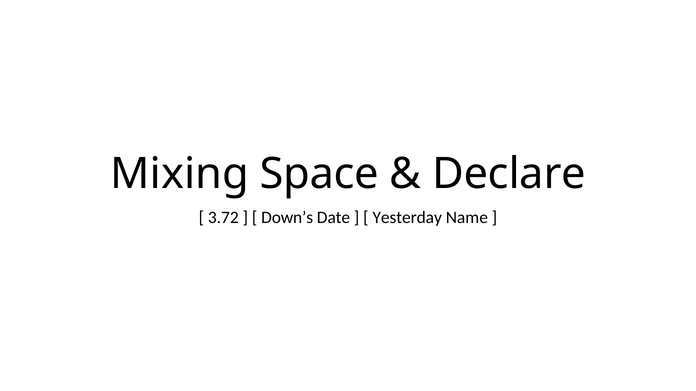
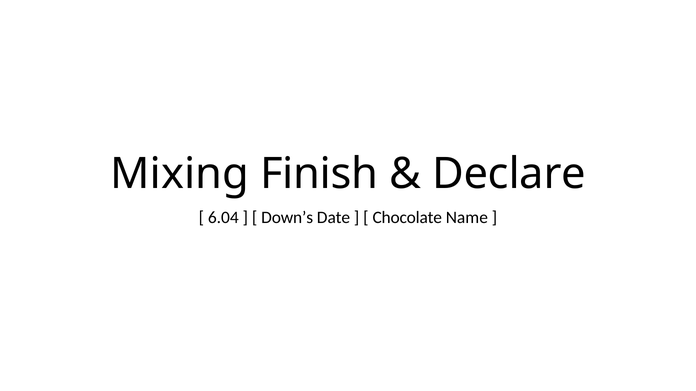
Space: Space -> Finish
3.72: 3.72 -> 6.04
Yesterday: Yesterday -> Chocolate
